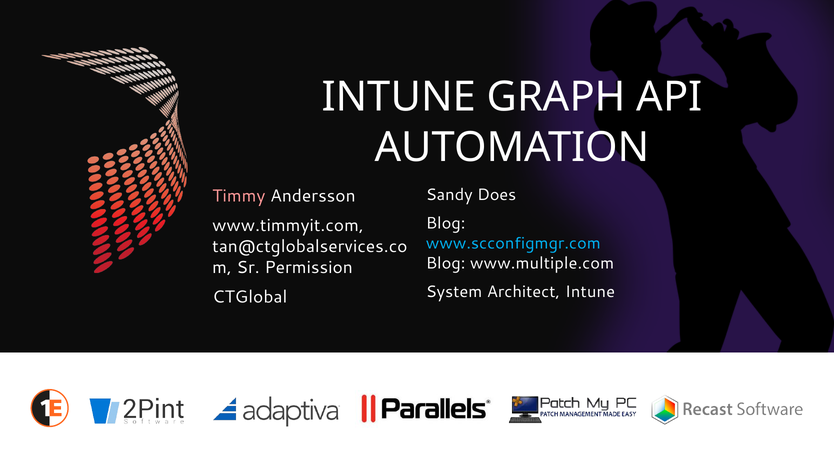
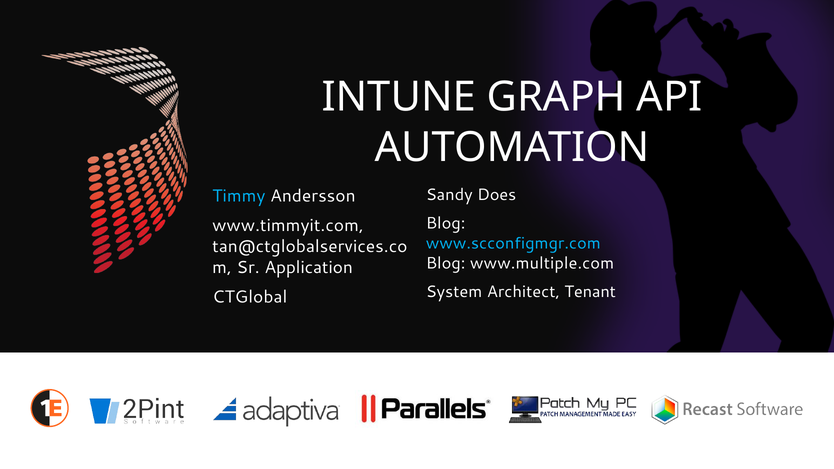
Timmy colour: pink -> light blue
Permission: Permission -> Application
Architect Intune: Intune -> Tenant
